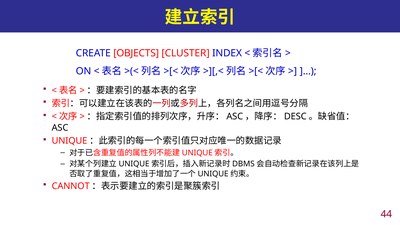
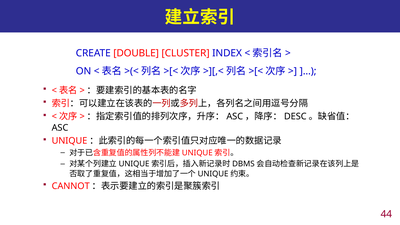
OBJECTS: OBJECTS -> DOUBLE
